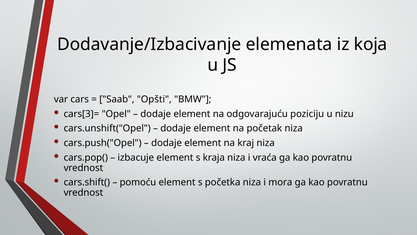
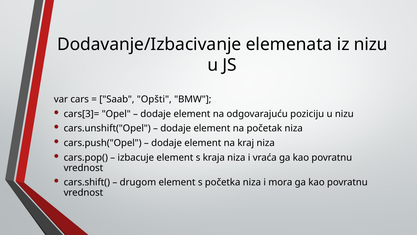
iz koja: koja -> nizu
pomoću: pomoću -> drugom
